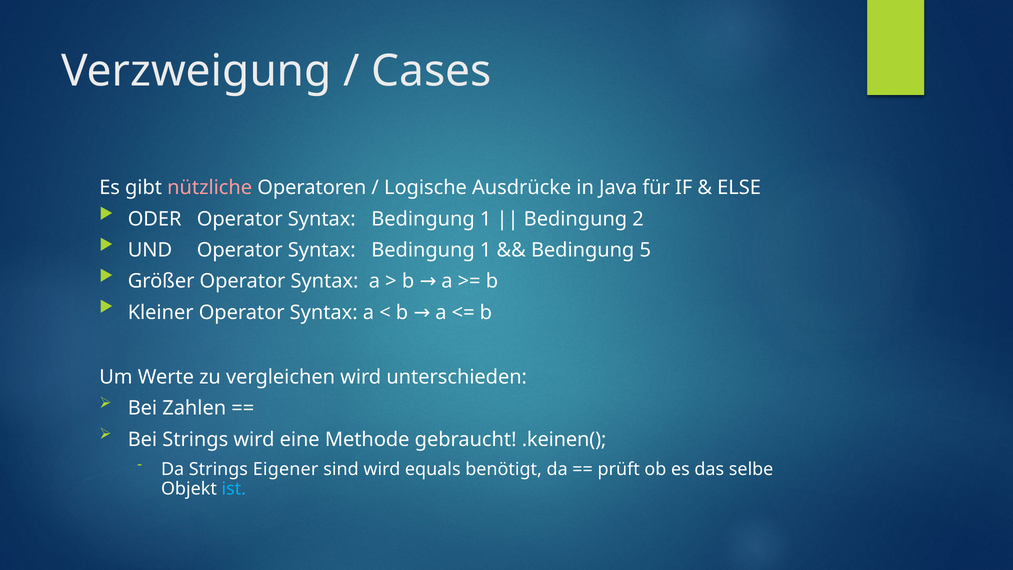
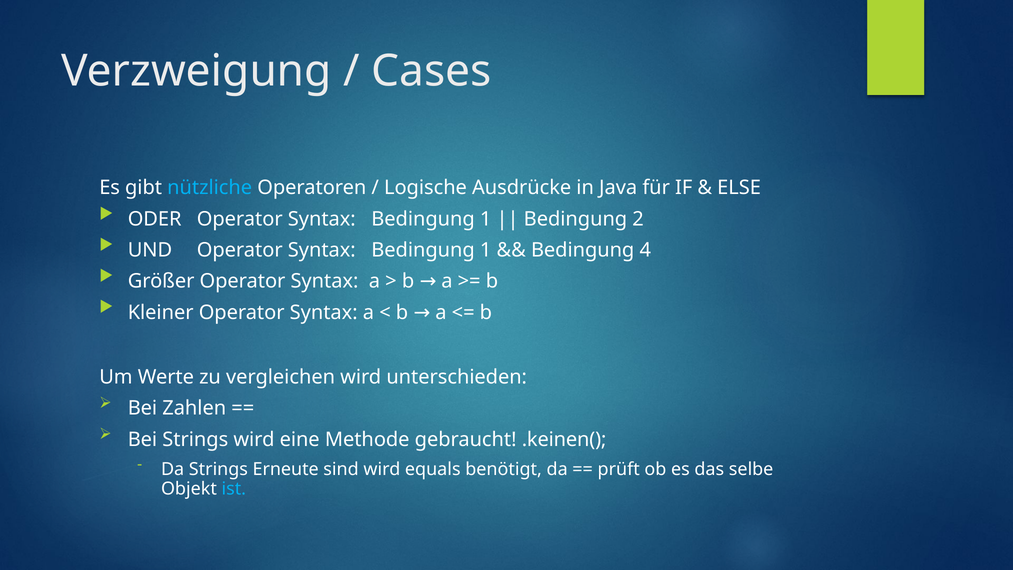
nützliche colour: pink -> light blue
5: 5 -> 4
Eigener: Eigener -> Erneute
